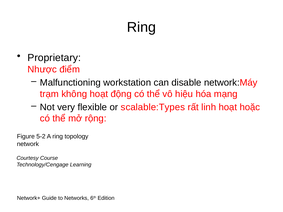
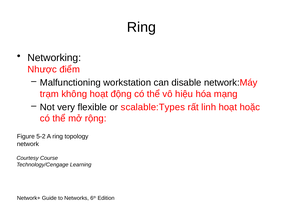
Proprietary: Proprietary -> Networking
